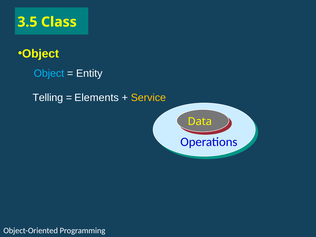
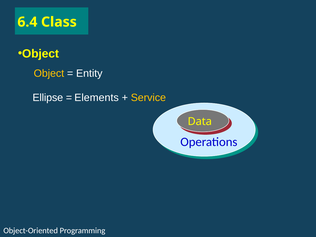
3.5: 3.5 -> 6.4
Object at (49, 73) colour: light blue -> yellow
Telling: Telling -> Ellipse
